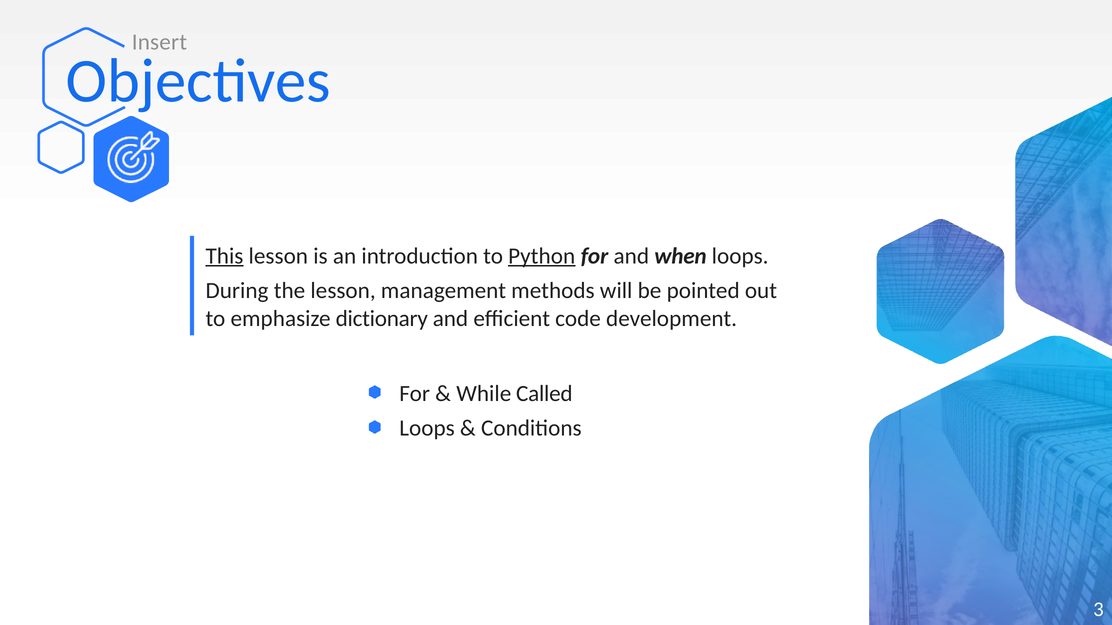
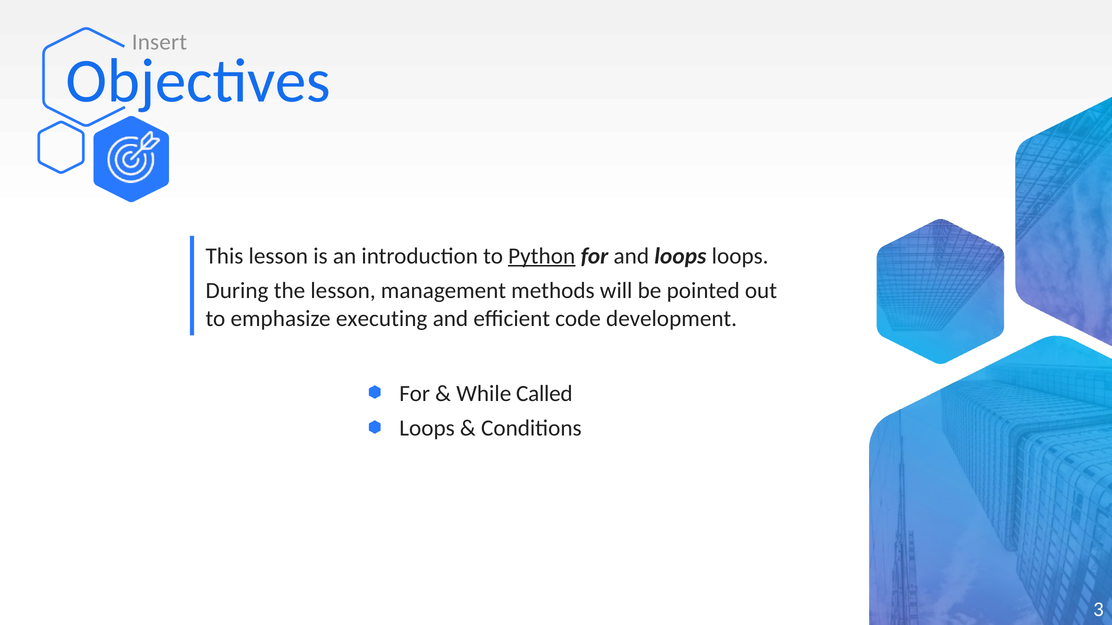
This underline: present -> none
and when: when -> loops
dictionary: dictionary -> executing
